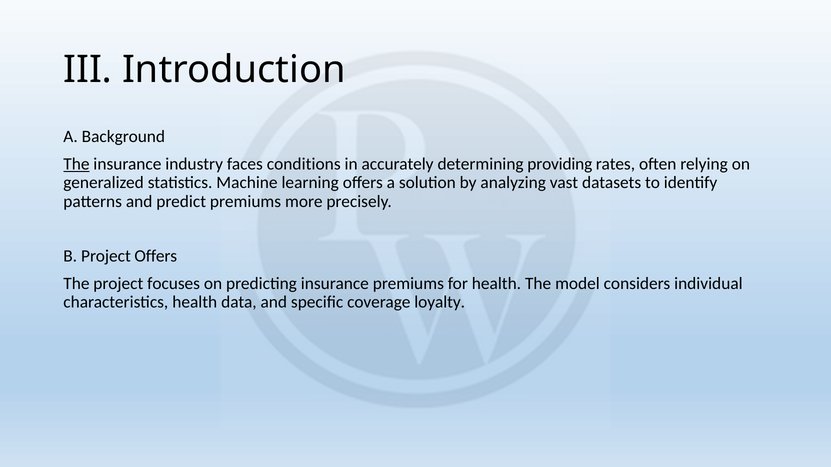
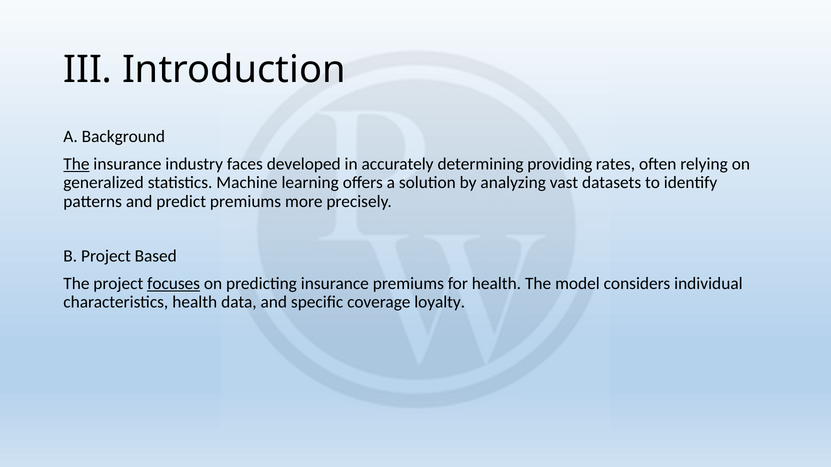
conditions: conditions -> developed
Project Offers: Offers -> Based
focuses underline: none -> present
